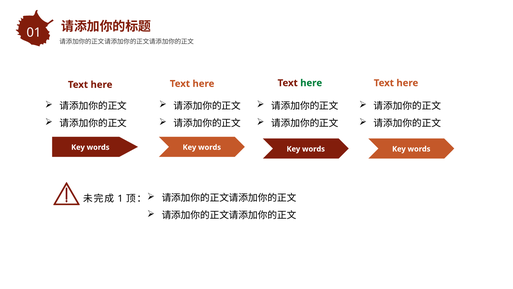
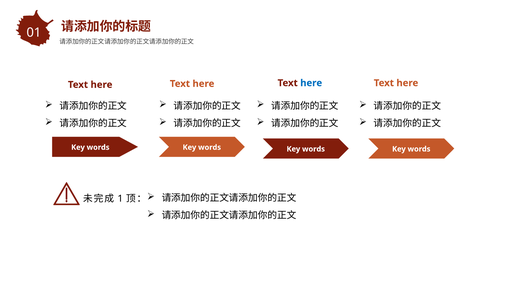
here at (311, 83) colour: green -> blue
